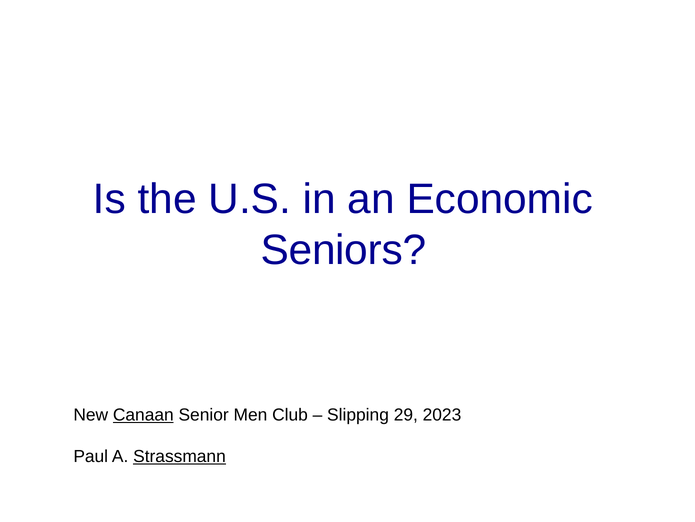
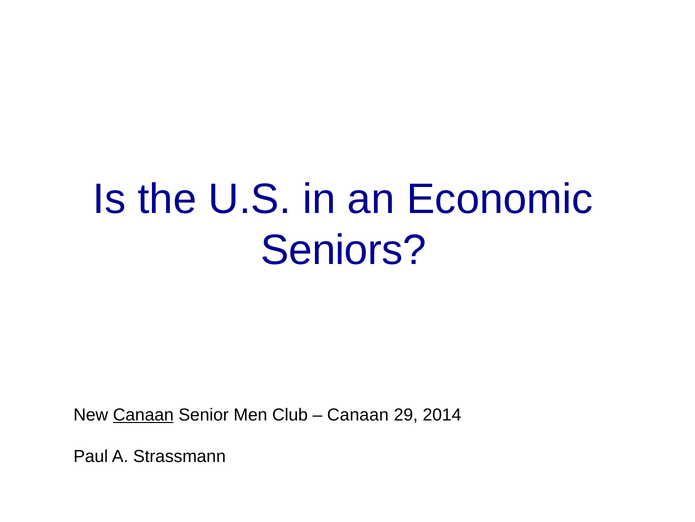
Slipping at (358, 414): Slipping -> Canaan
2023: 2023 -> 2014
Strassmann underline: present -> none
